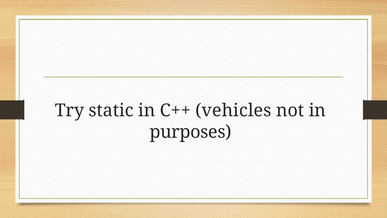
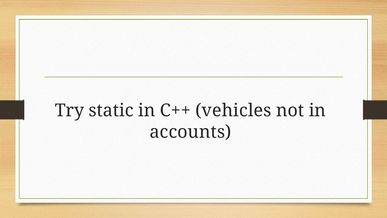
purposes: purposes -> accounts
